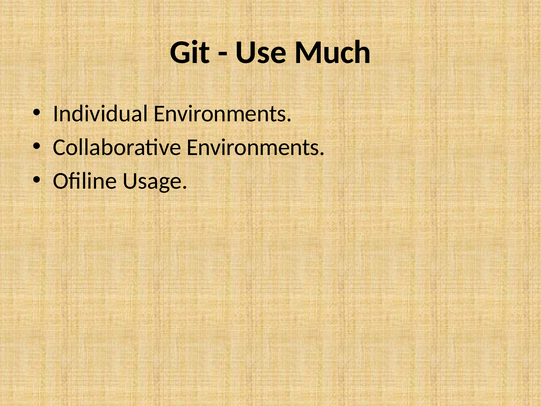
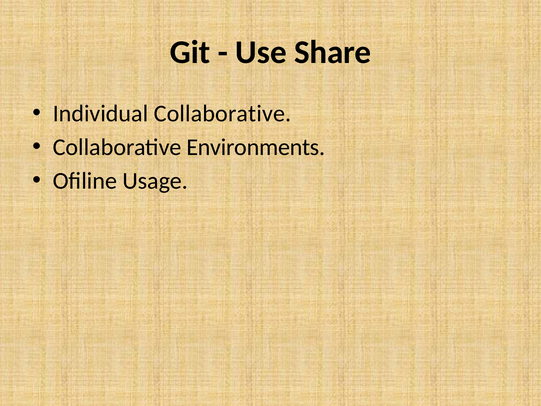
Much: Much -> Share
Individual Environments: Environments -> Collaborative
